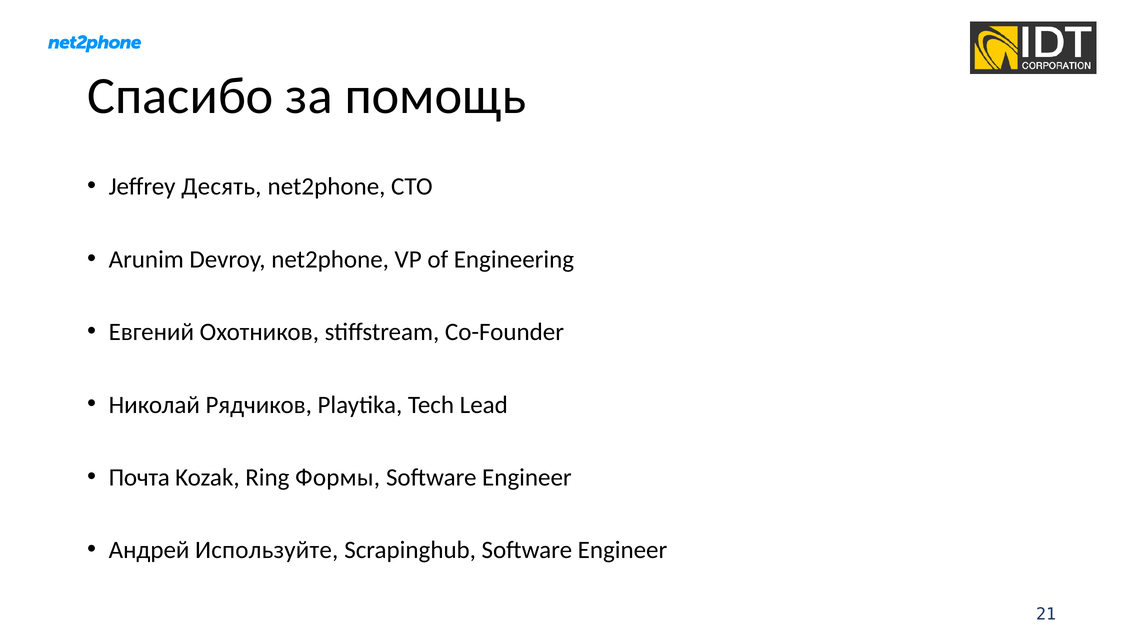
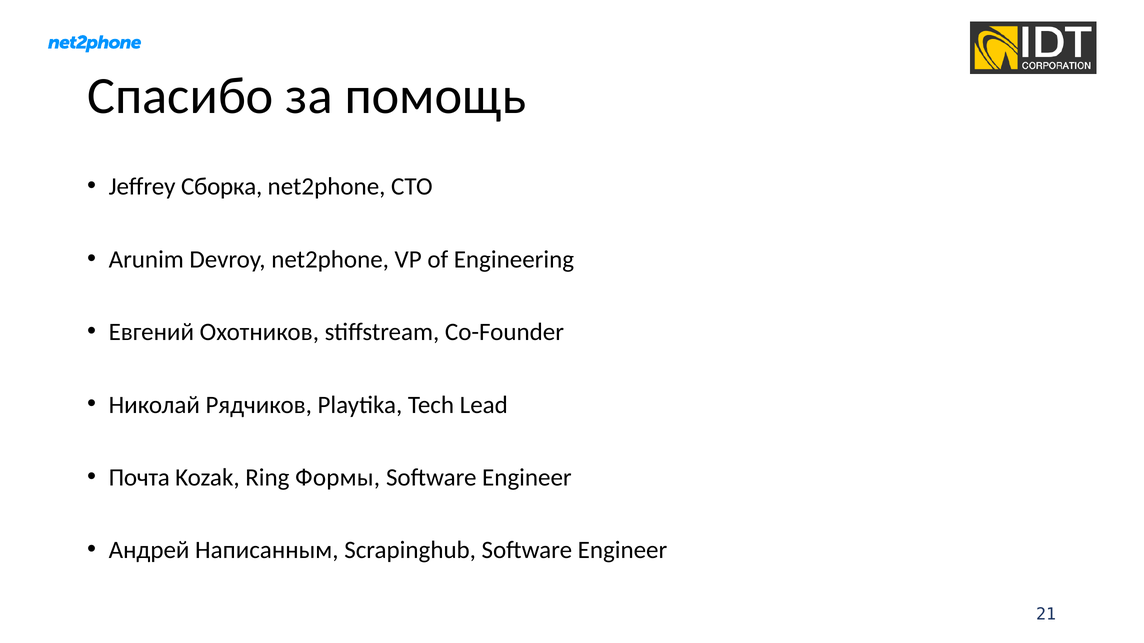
Десять: Десять -> Сборка
Используйте: Используйте -> Написанным
